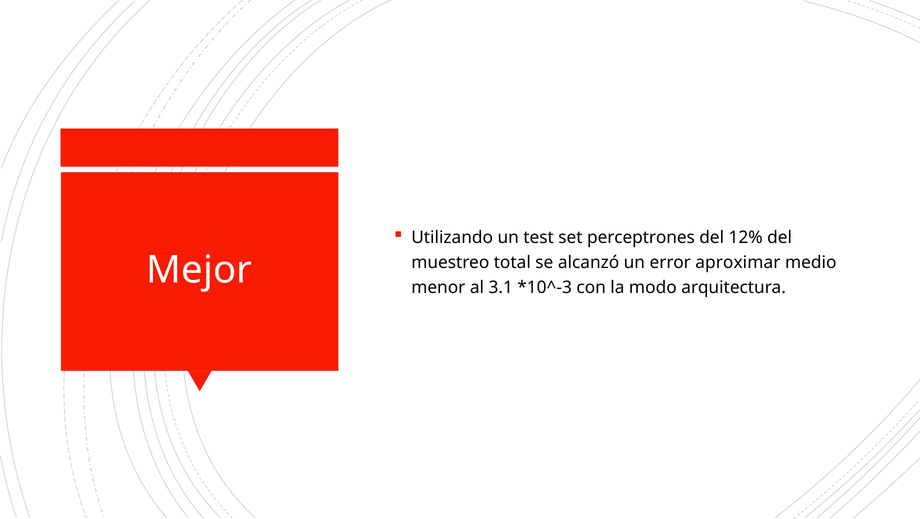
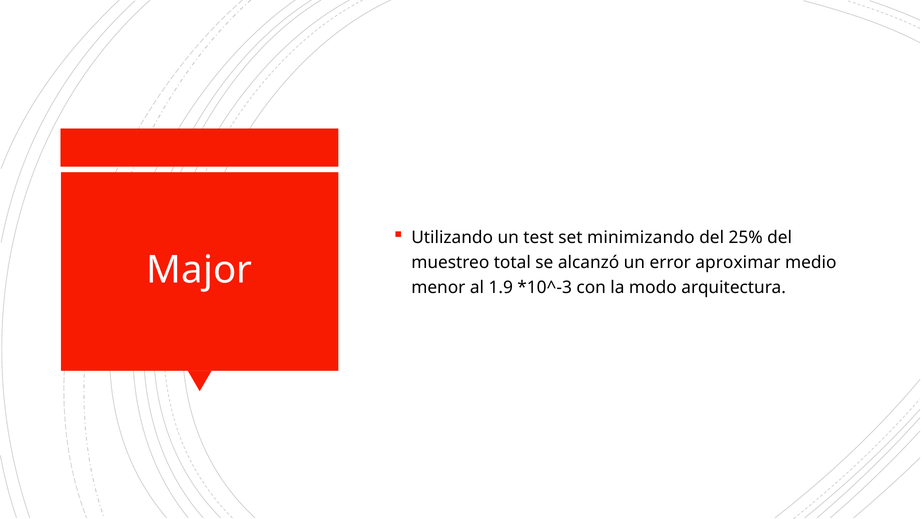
perceptrones: perceptrones -> minimizando
12%: 12% -> 25%
Mejor: Mejor -> Major
3.1: 3.1 -> 1.9
